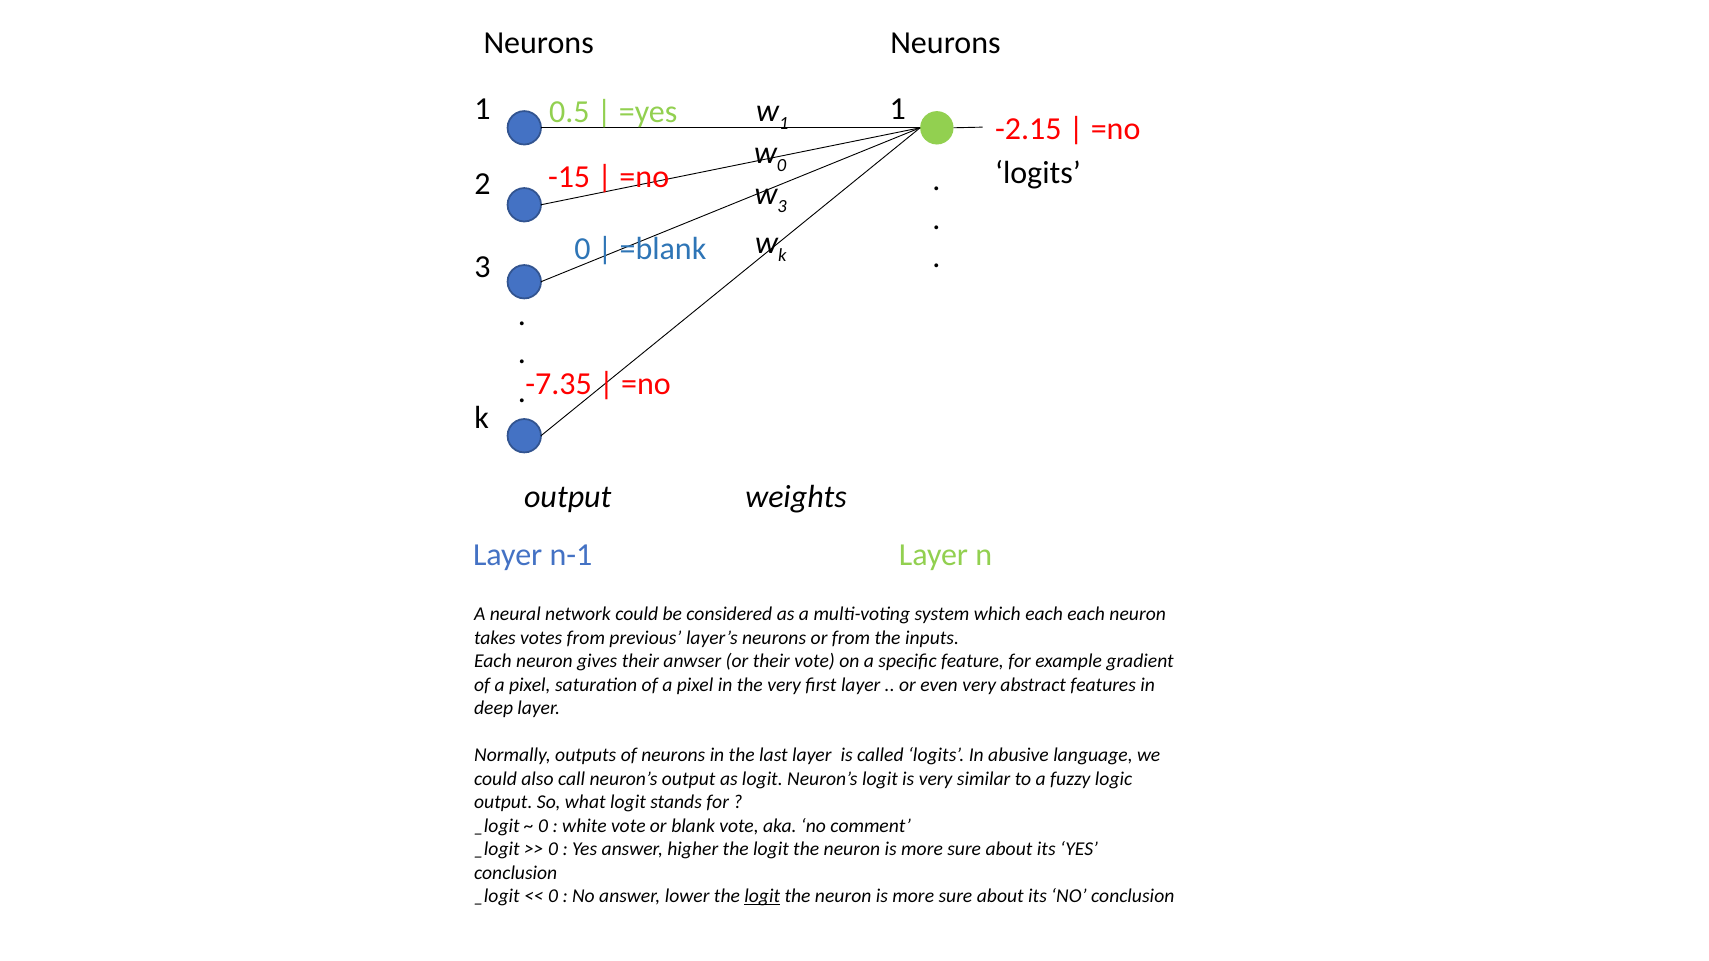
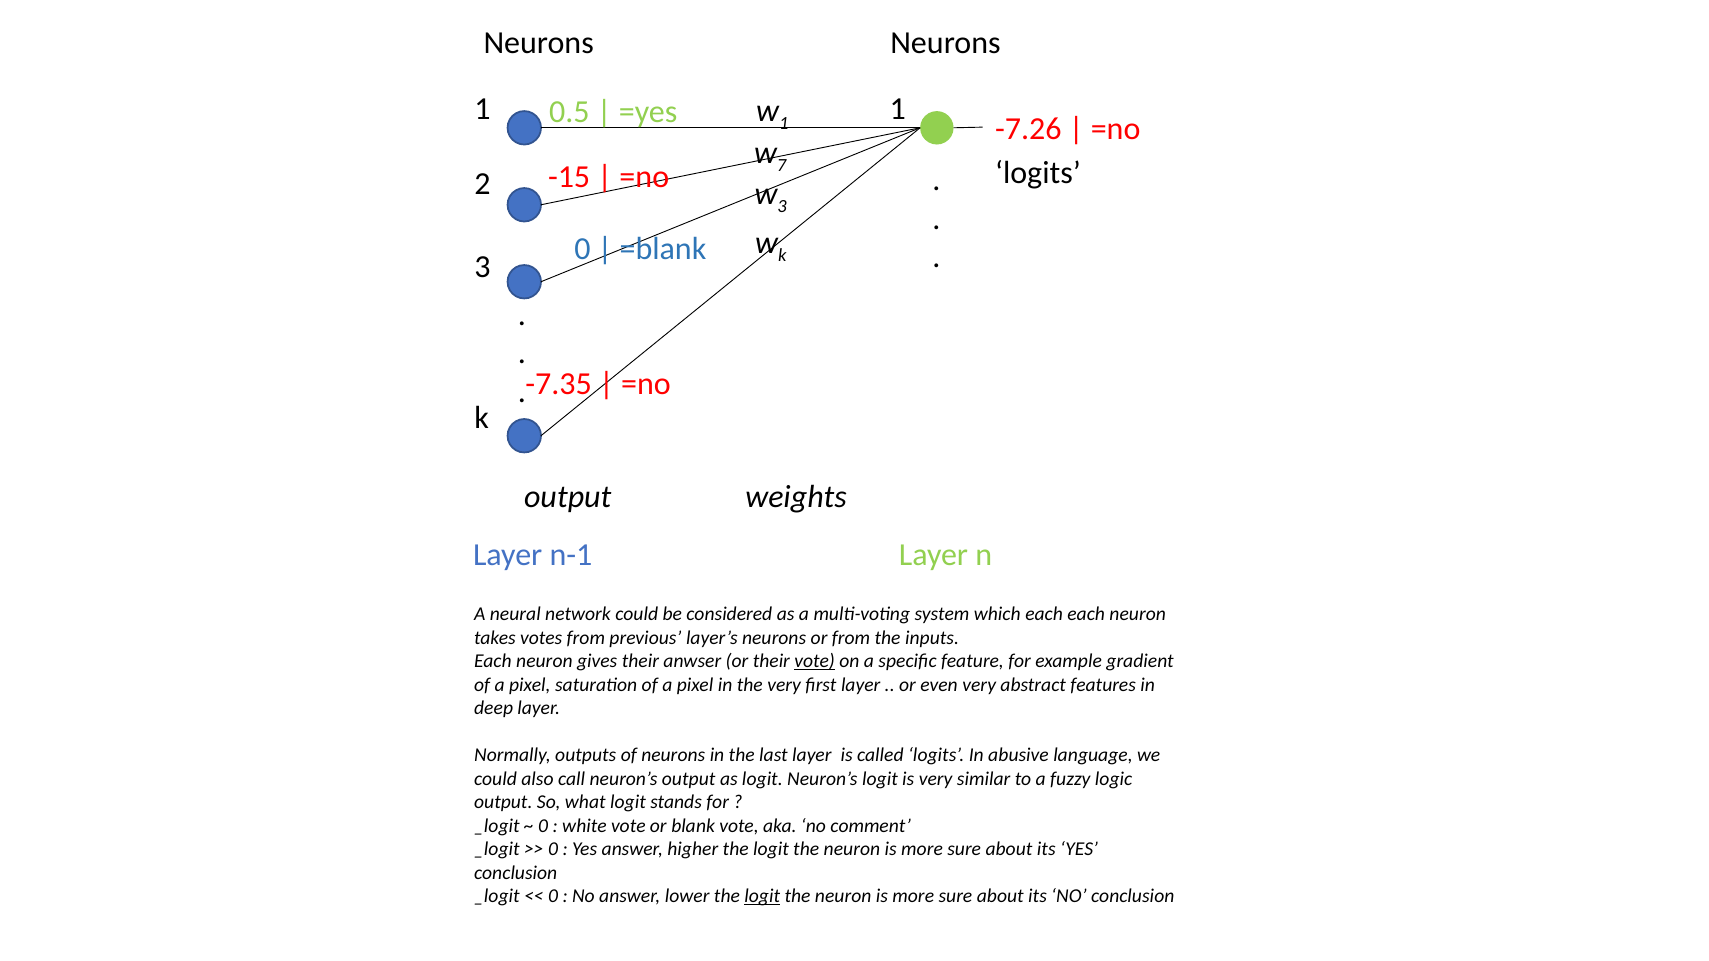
-2.15: -2.15 -> -7.26
0 at (782, 165): 0 -> 7
vote at (815, 662) underline: none -> present
